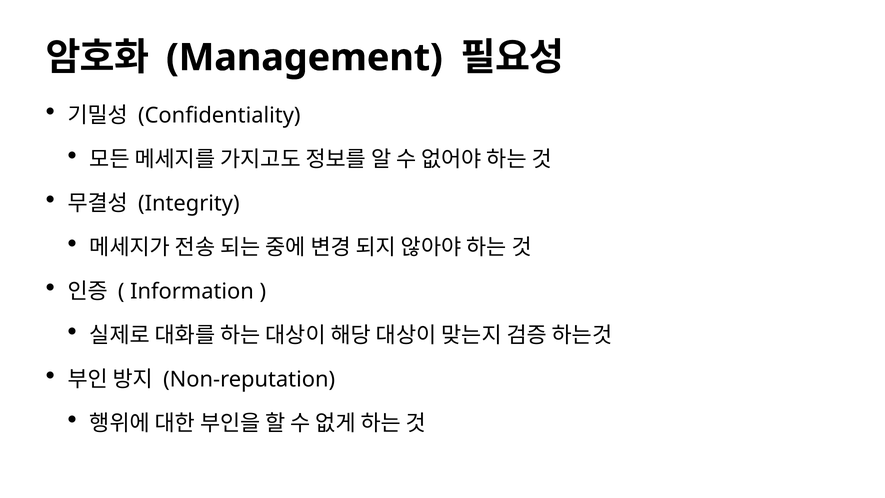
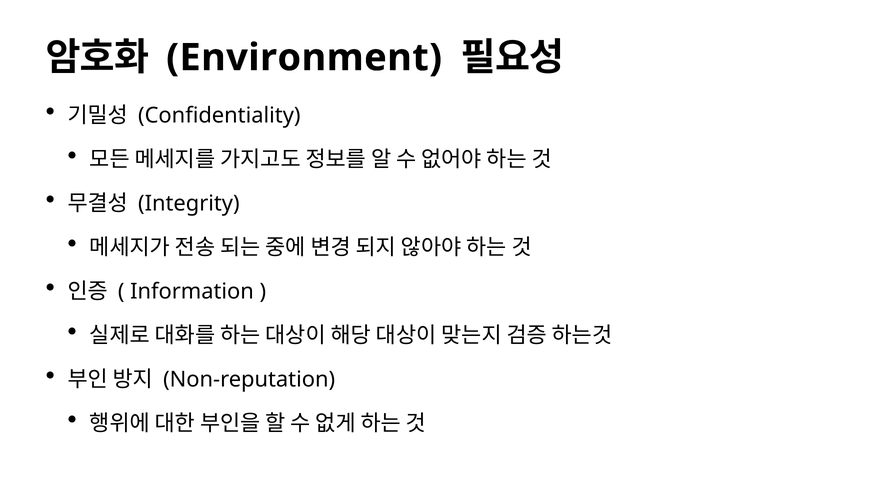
Management: Management -> Environment
